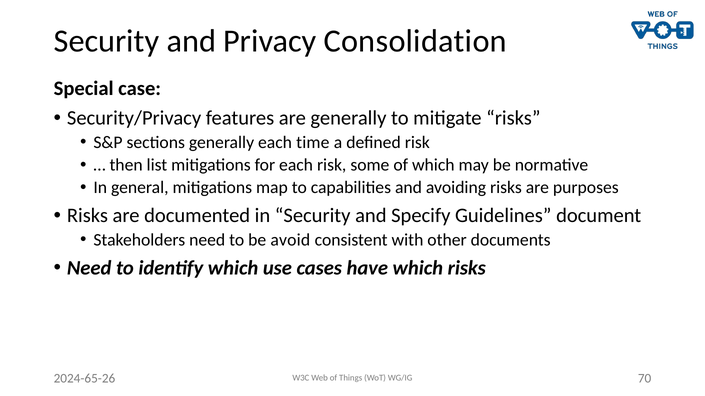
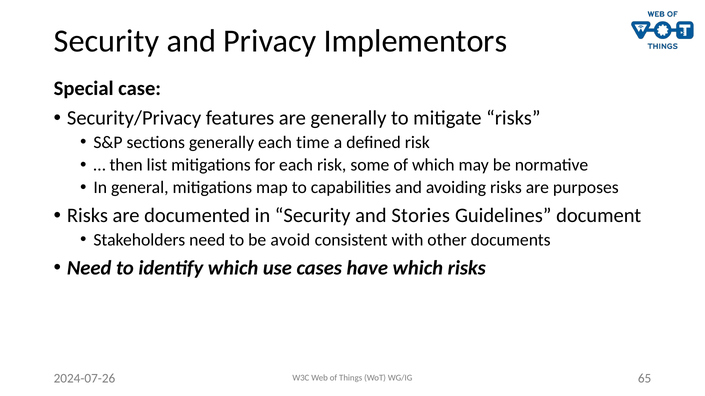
Consolidation: Consolidation -> Implementors
Specify: Specify -> Stories
2024-65-26: 2024-65-26 -> 2024-07-26
70: 70 -> 65
